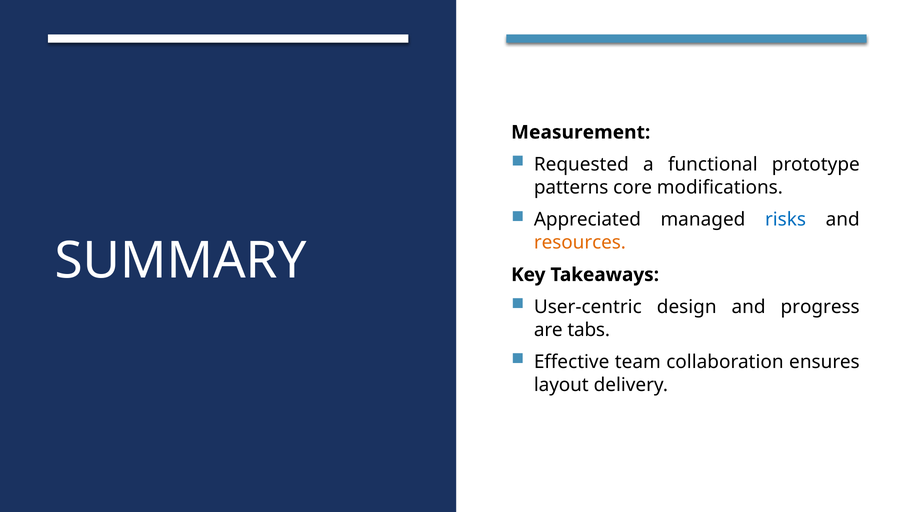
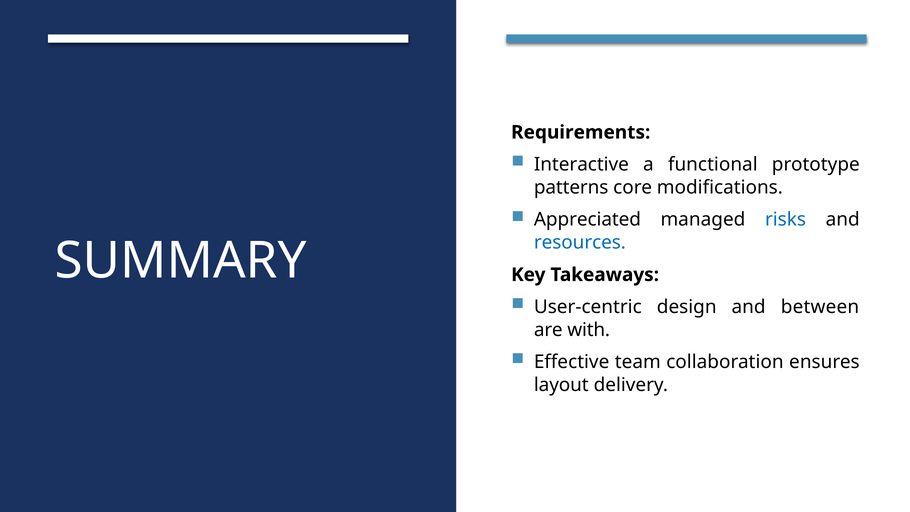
Measurement: Measurement -> Requirements
Requested: Requested -> Interactive
resources colour: orange -> blue
progress: progress -> between
tabs: tabs -> with
